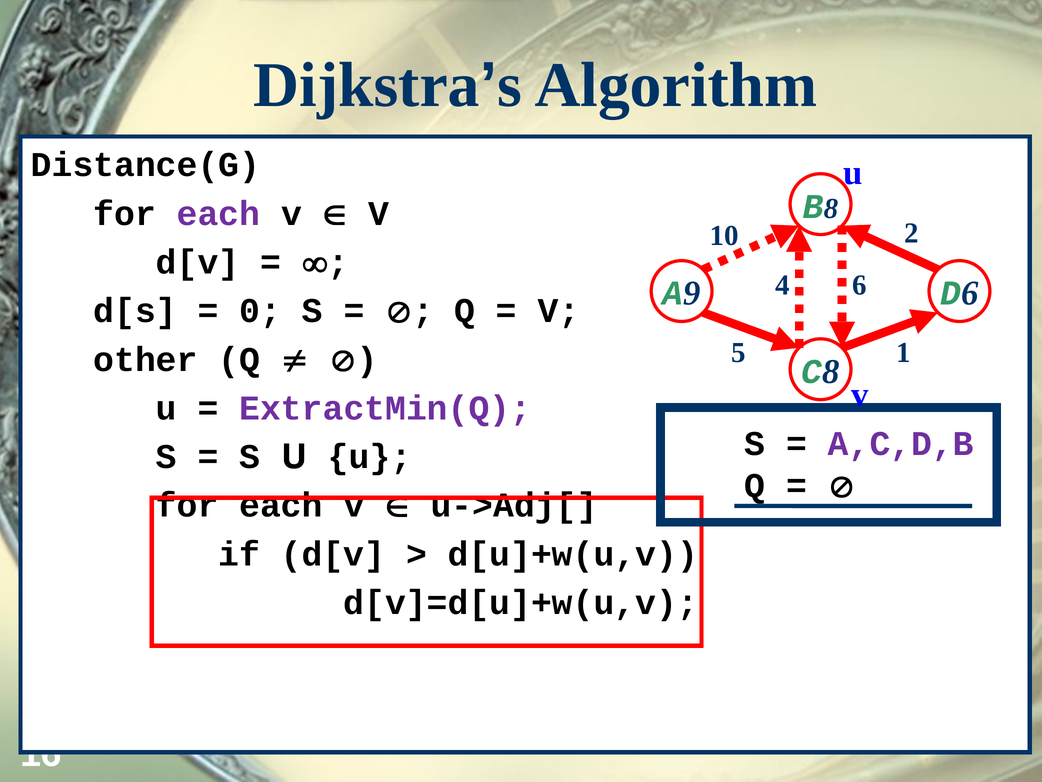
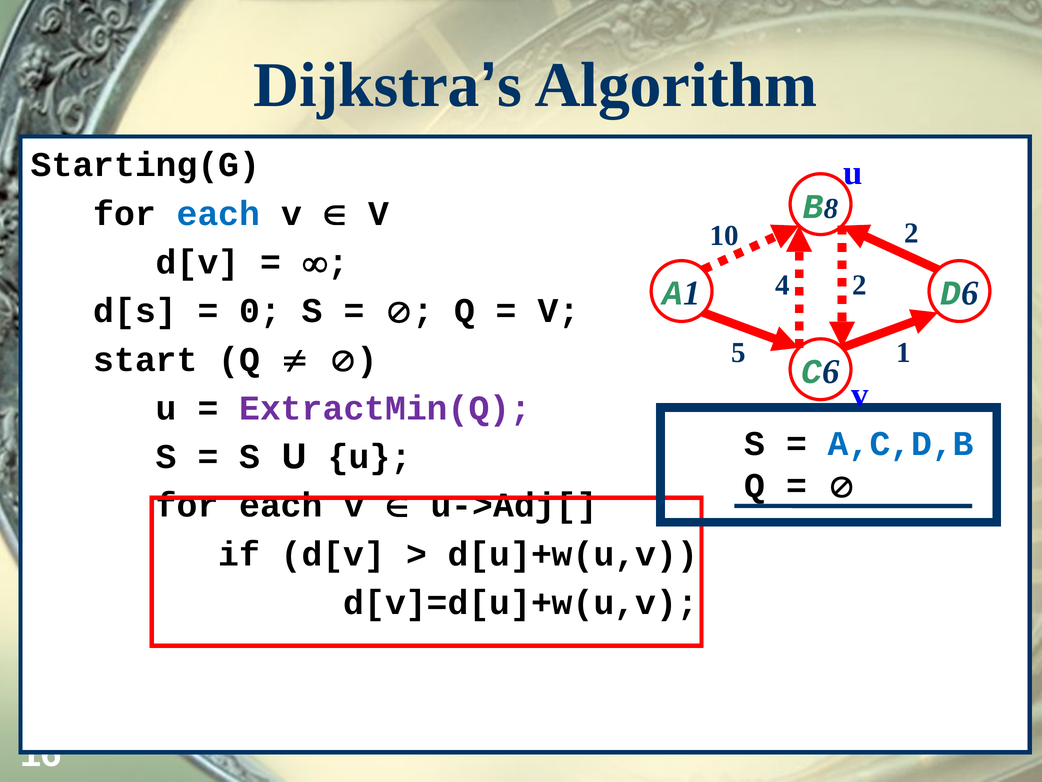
Distance(G: Distance(G -> Starting(G
each at (218, 214) colour: purple -> blue
4 6: 6 -> 2
9 at (692, 293): 9 -> 1
other: other -> start
8 at (831, 371): 8 -> 6
A,C,D,B colour: purple -> blue
